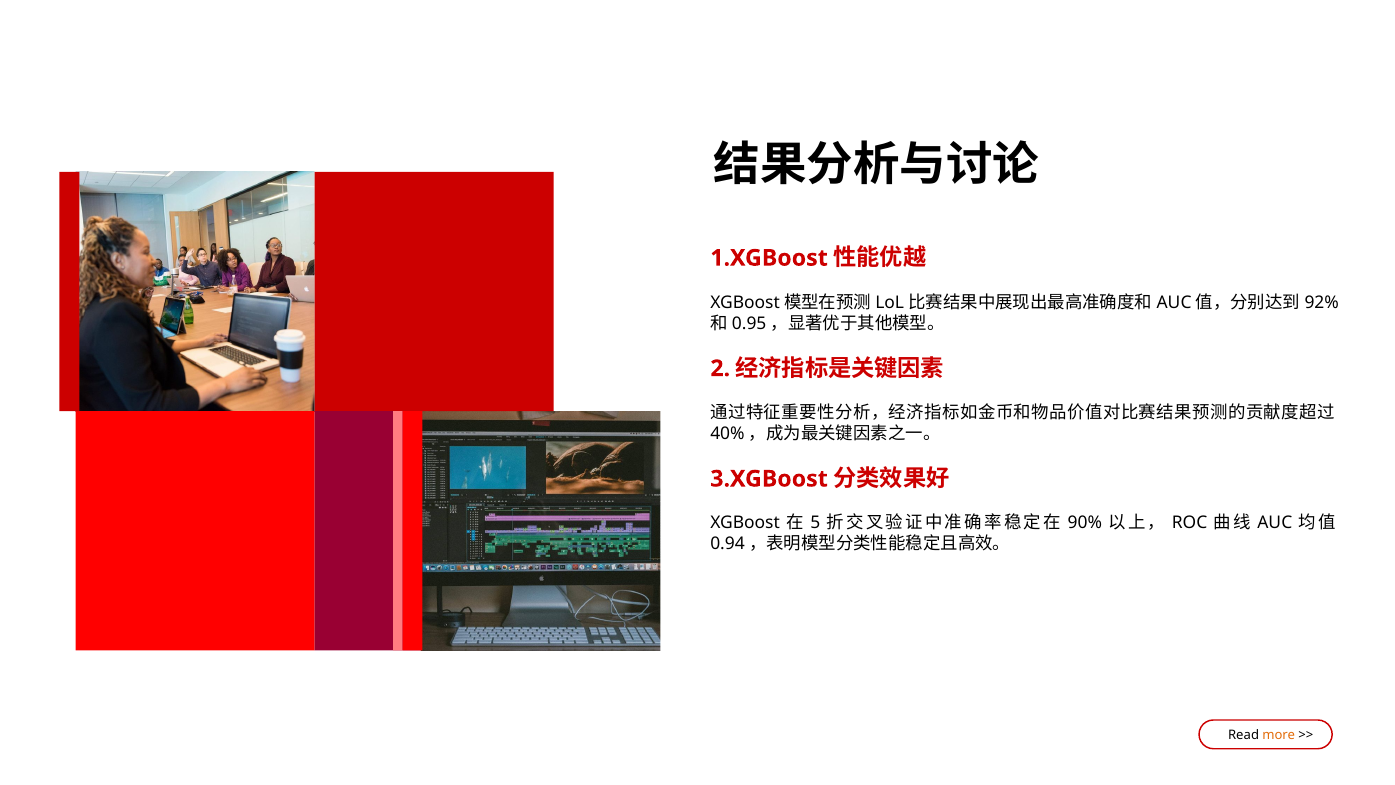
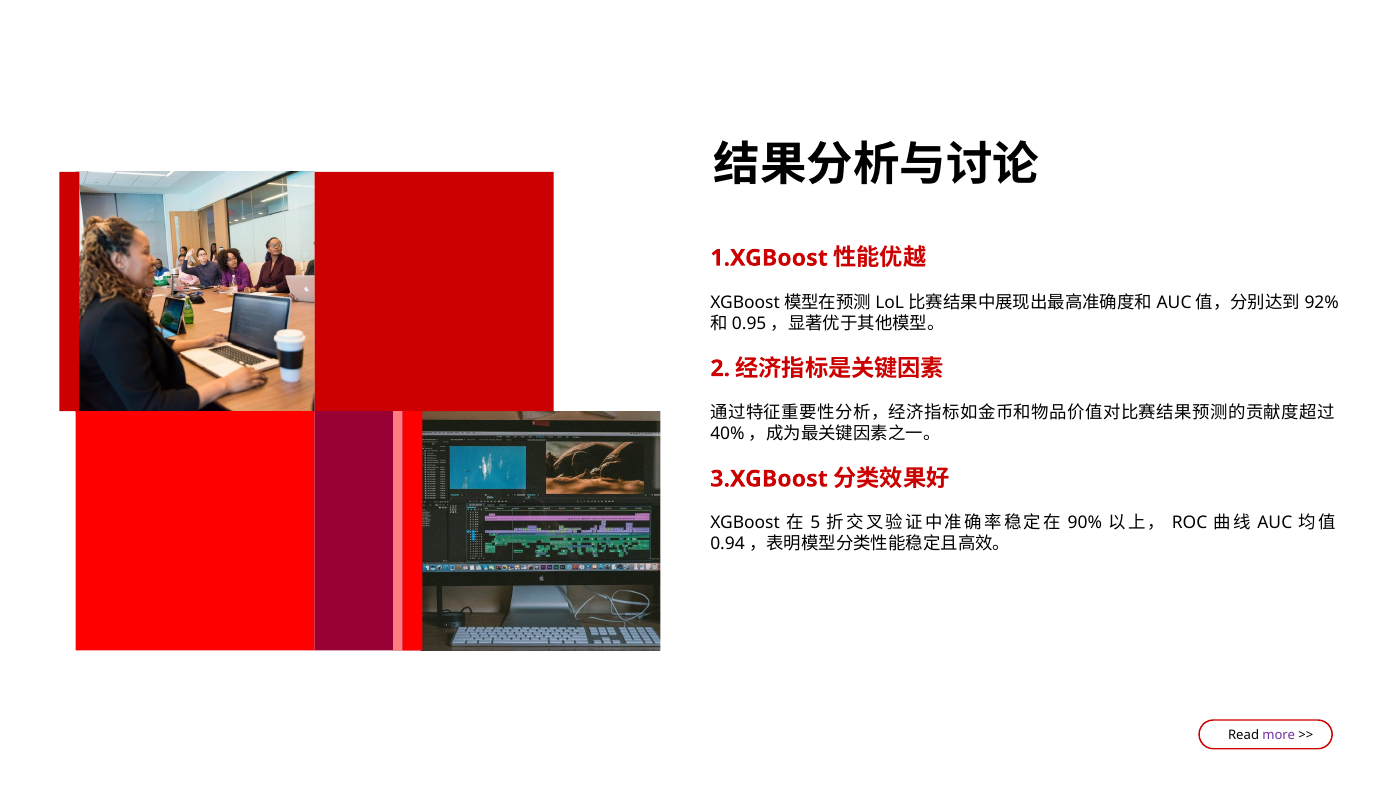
more colour: orange -> purple
